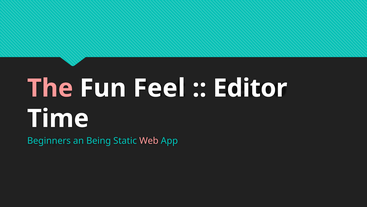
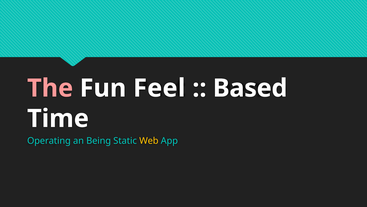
Editor: Editor -> Based
Beginners: Beginners -> Operating
Web colour: pink -> yellow
